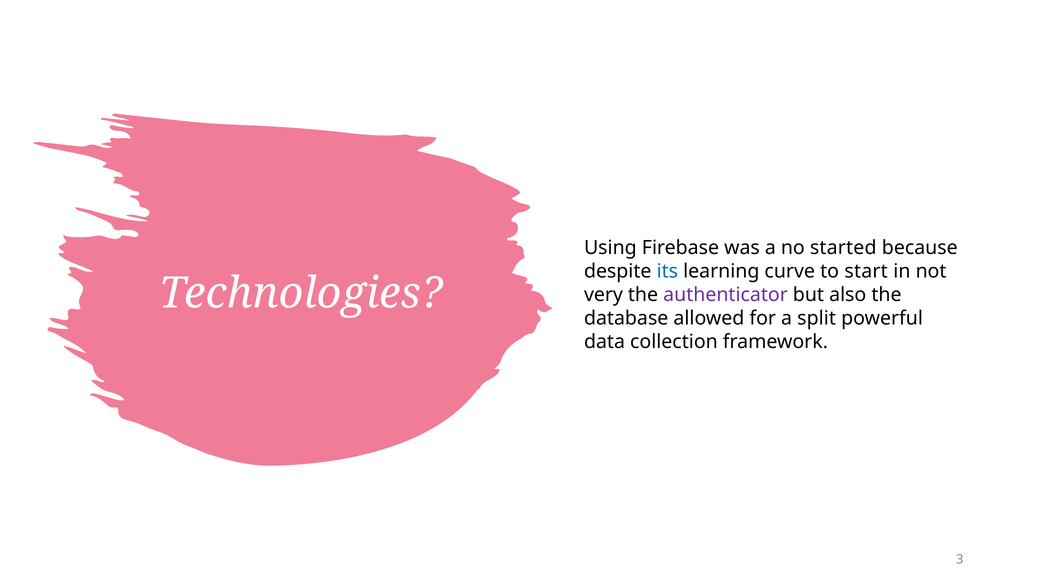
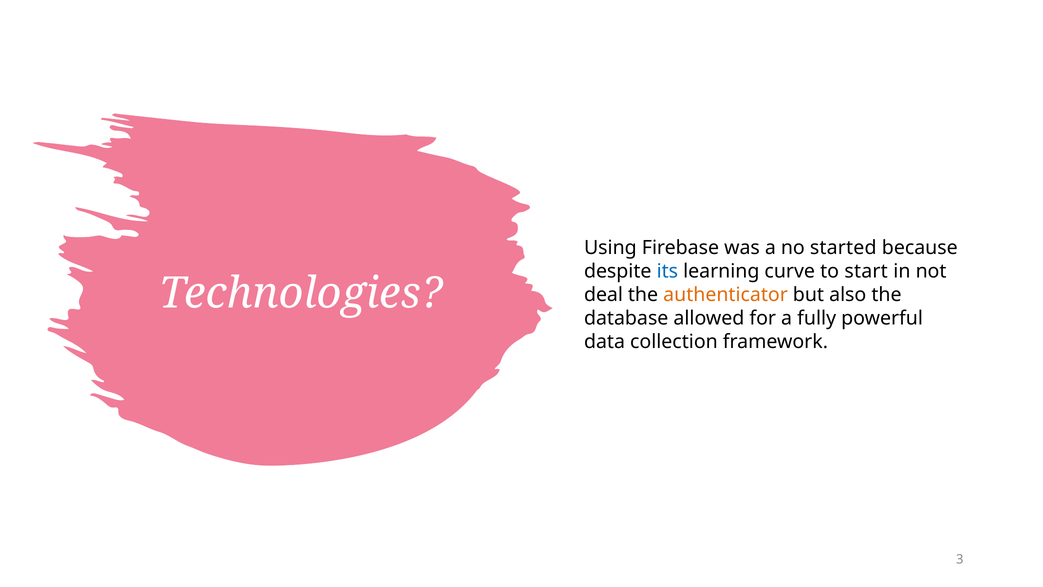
very: very -> deal
authenticator colour: purple -> orange
split: split -> fully
